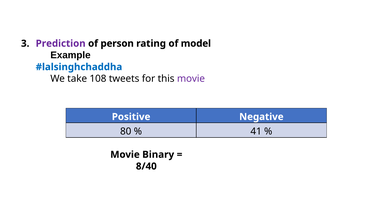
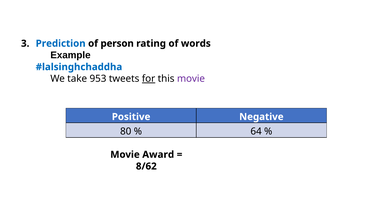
Prediction colour: purple -> blue
model: model -> words
108: 108 -> 953
for underline: none -> present
41: 41 -> 64
Binary: Binary -> Award
8/40: 8/40 -> 8/62
